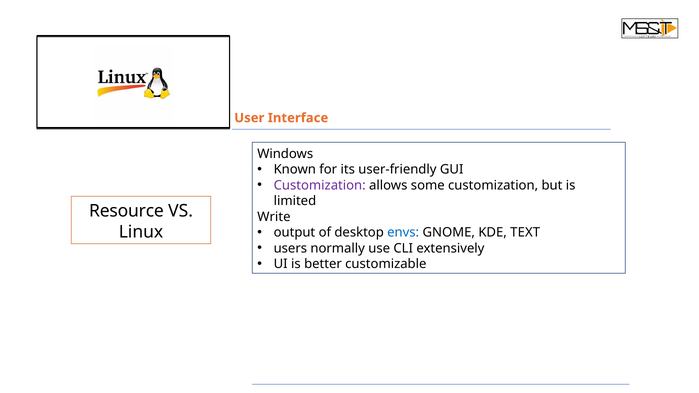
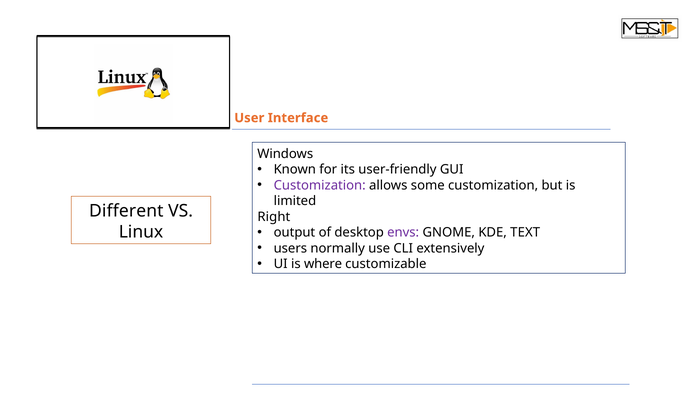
Resource: Resource -> Different
Write: Write -> Right
envs colour: blue -> purple
better: better -> where
